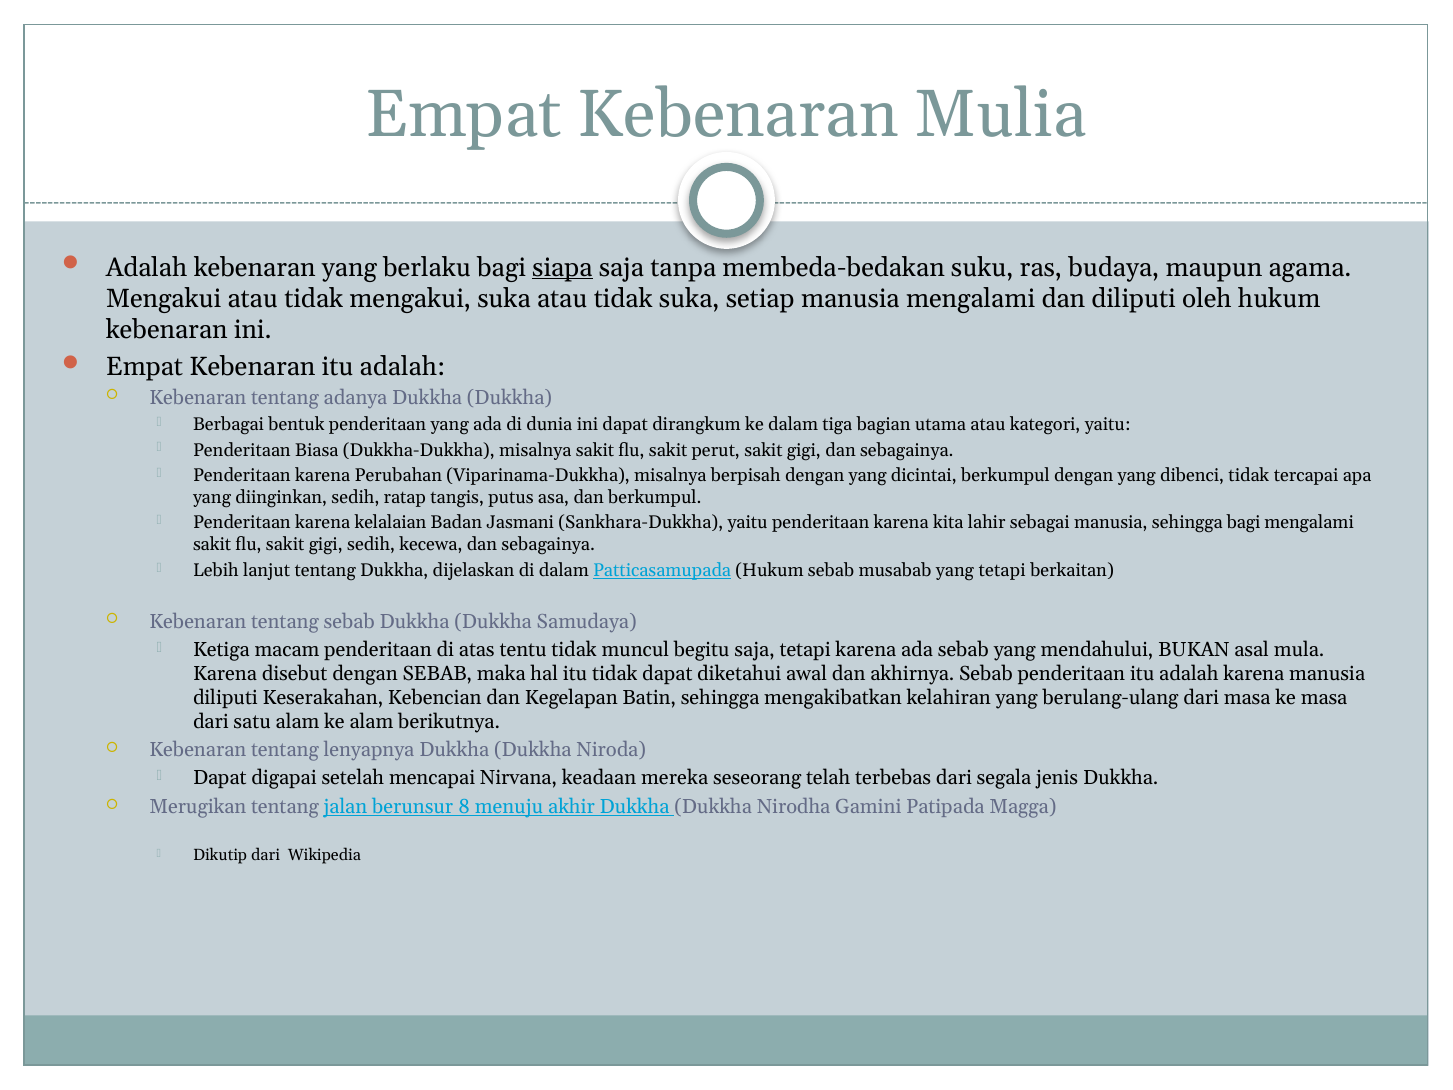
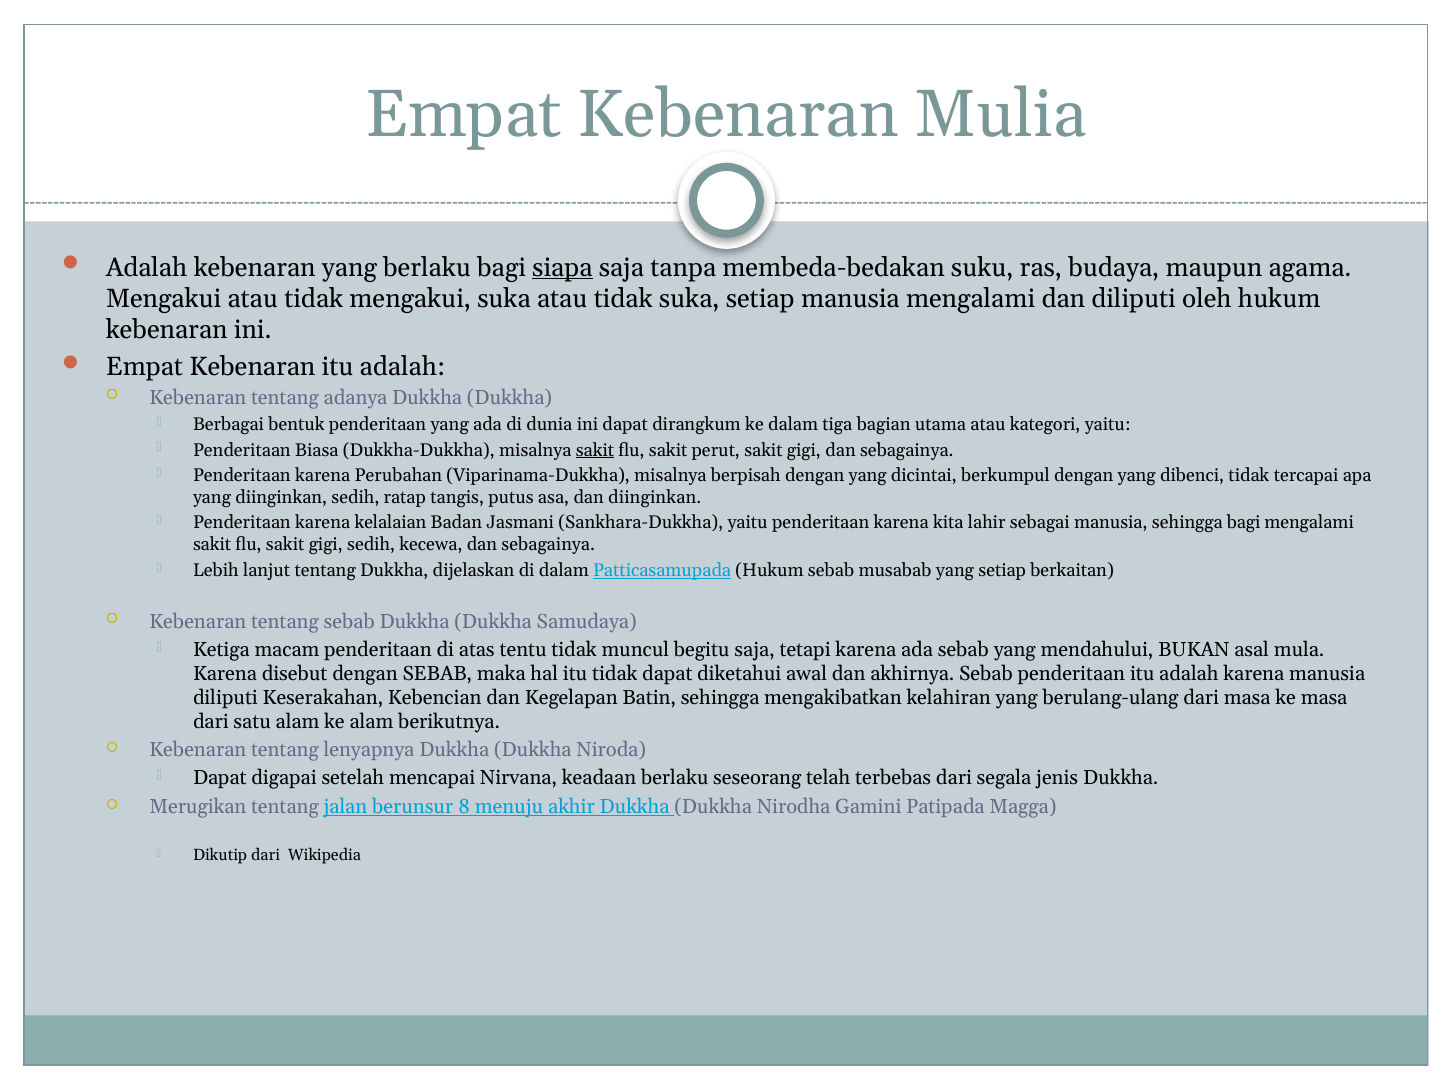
sakit at (595, 450) underline: none -> present
dan berkumpul: berkumpul -> diinginkan
yang tetapi: tetapi -> setiap
keadaan mereka: mereka -> berlaku
